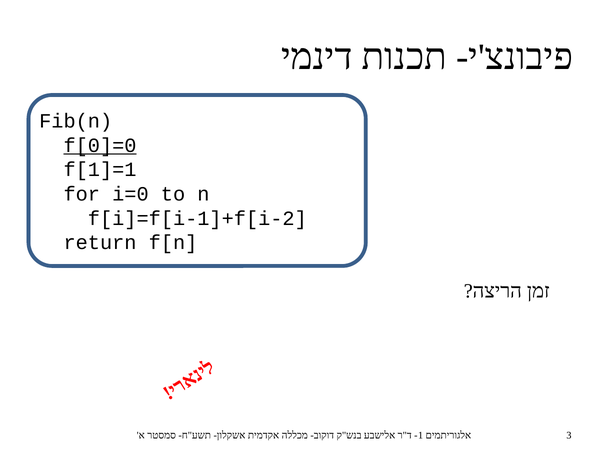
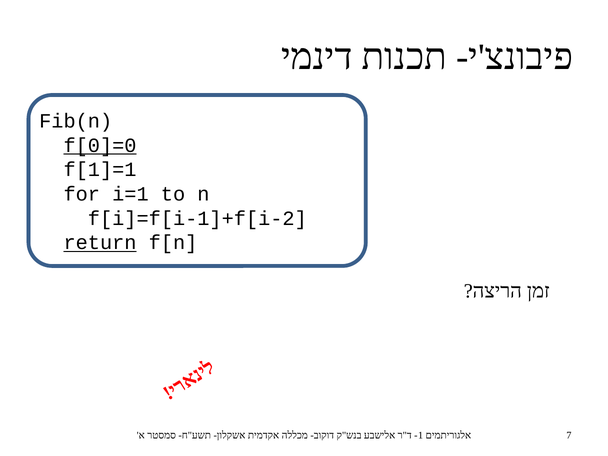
i=0: i=0 -> i=1
return underline: none -> present
3: 3 -> 7
